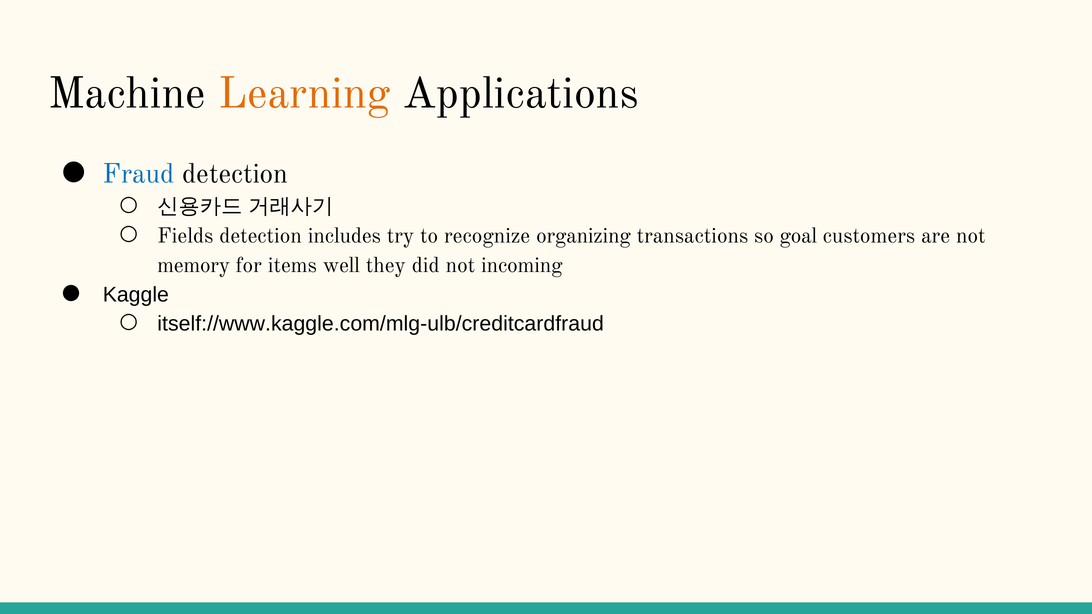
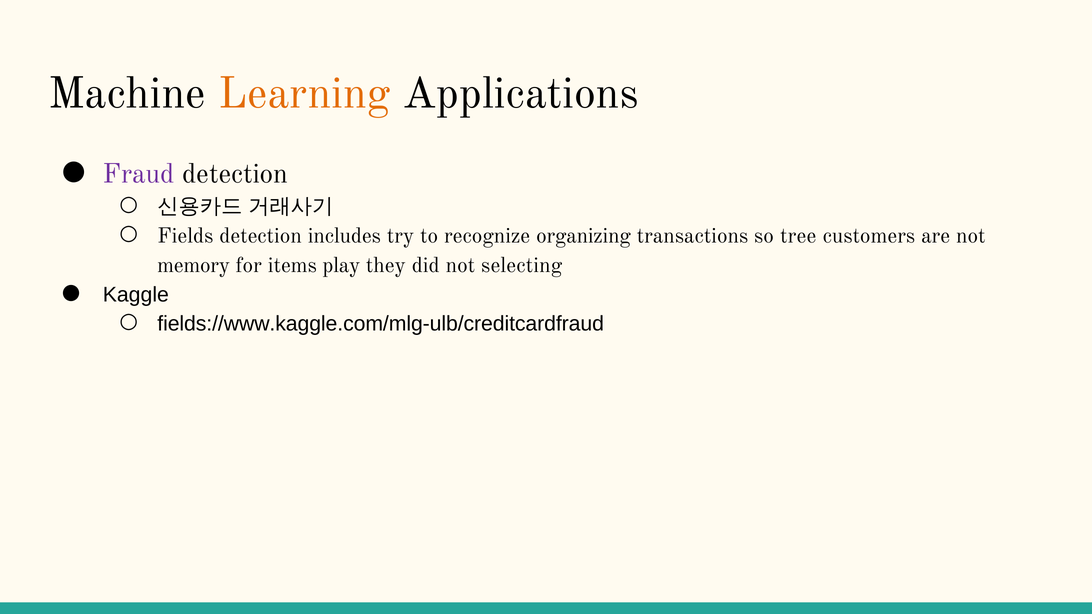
Fraud colour: blue -> purple
goal: goal -> tree
well: well -> play
incoming: incoming -> selecting
itself://www.kaggle.com/mlg-ulb/creditcardfraud: itself://www.kaggle.com/mlg-ulb/creditcardfraud -> fields://www.kaggle.com/mlg-ulb/creditcardfraud
